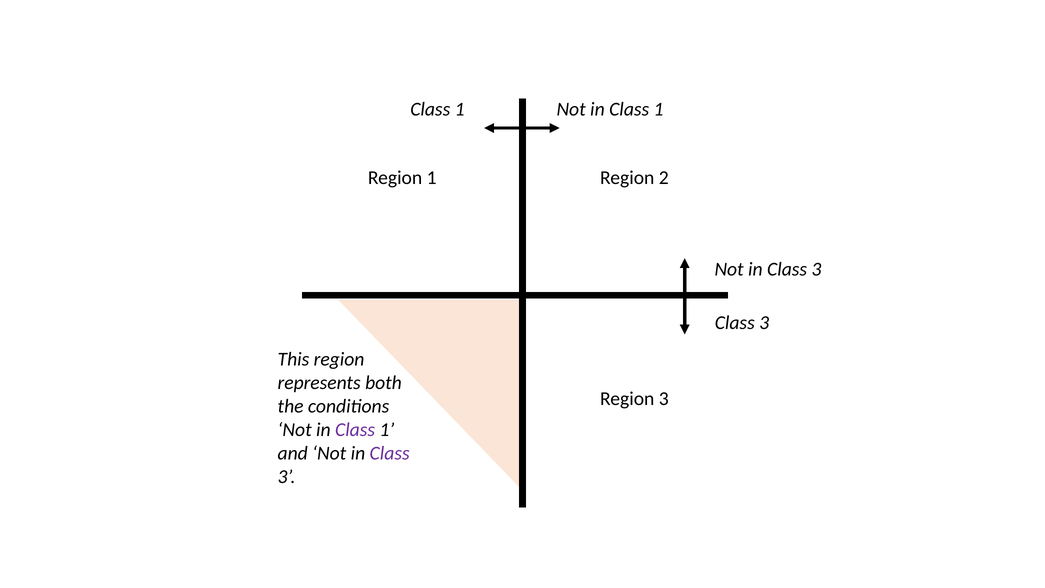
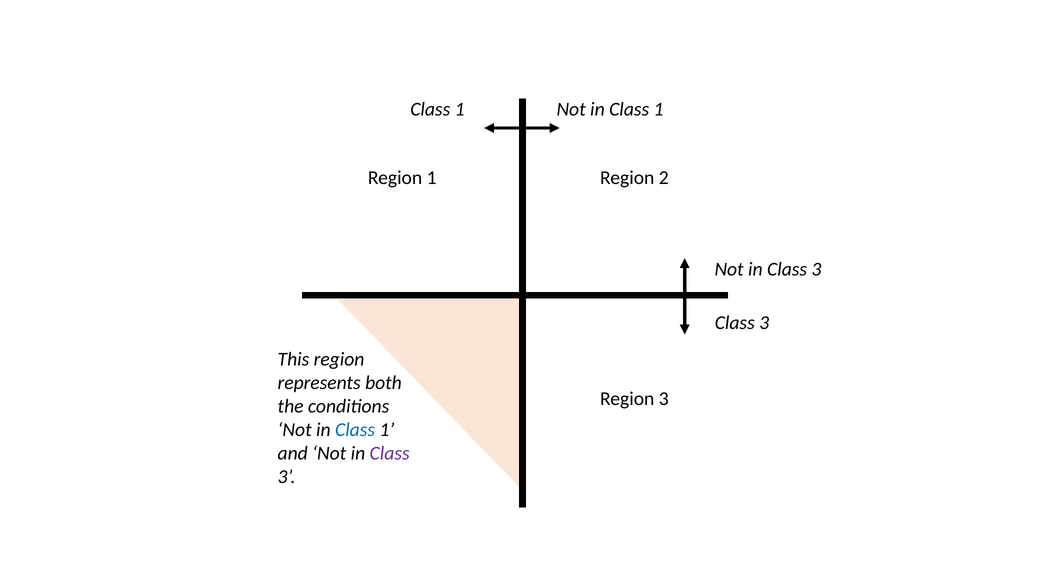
Class at (355, 430) colour: purple -> blue
